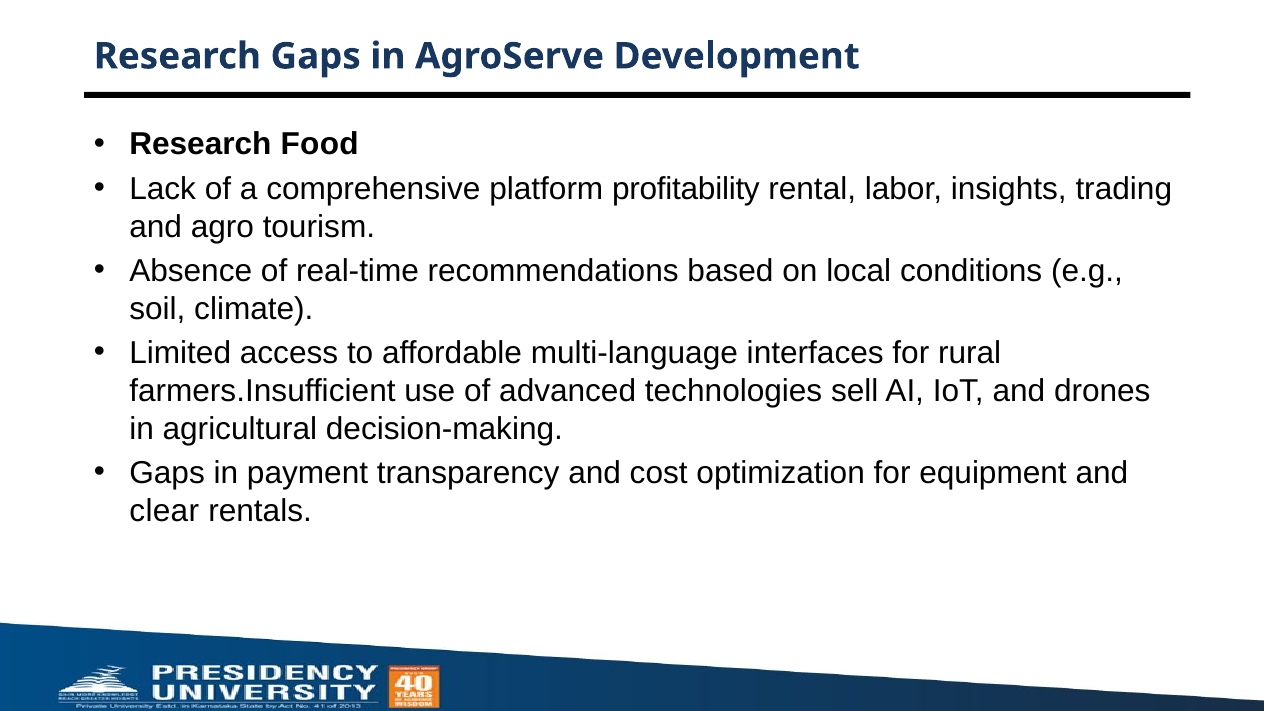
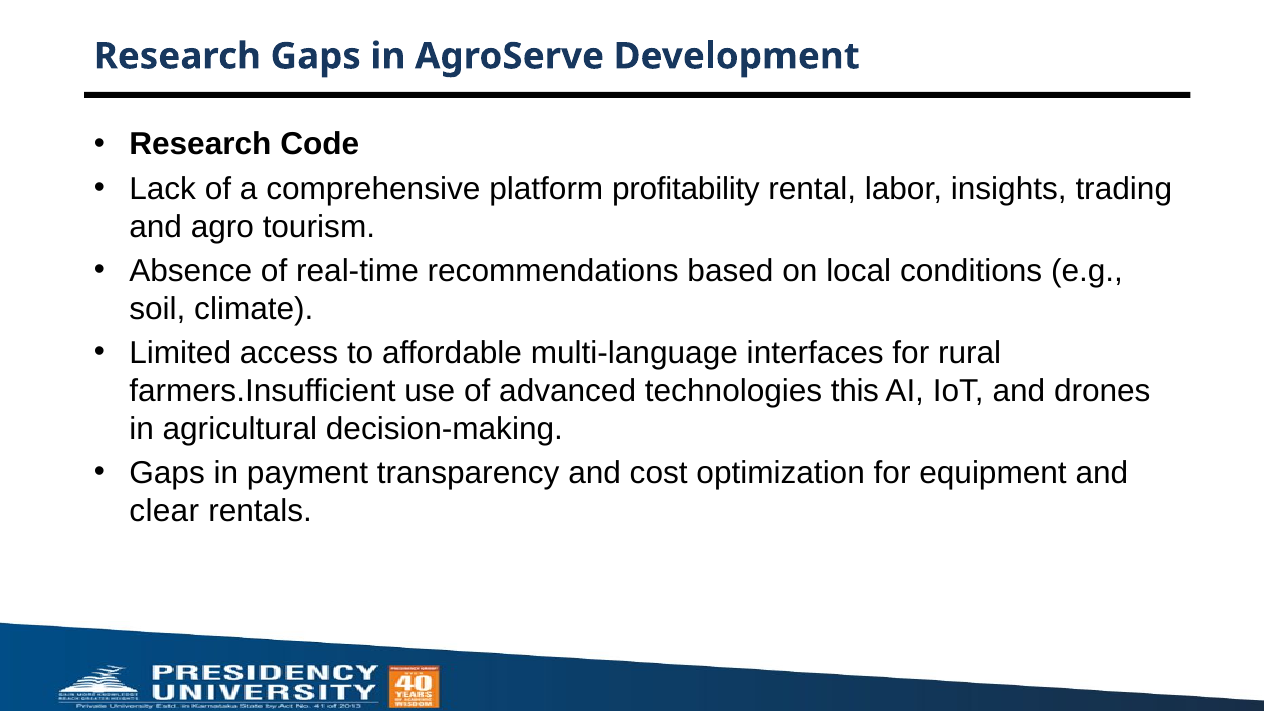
Food: Food -> Code
sell: sell -> this
